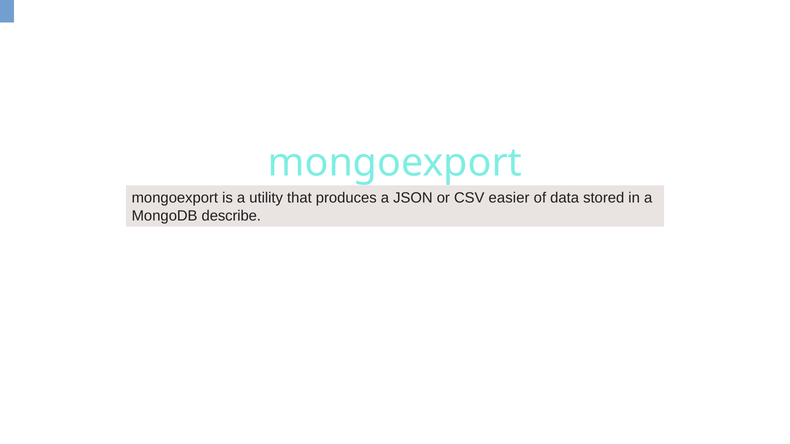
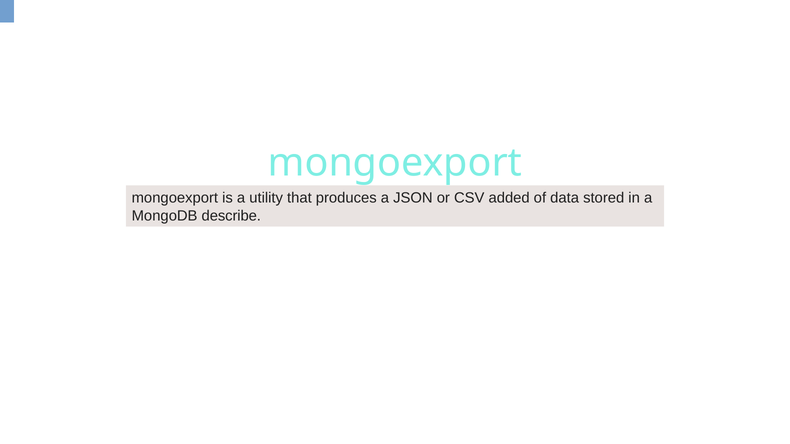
easier: easier -> added
